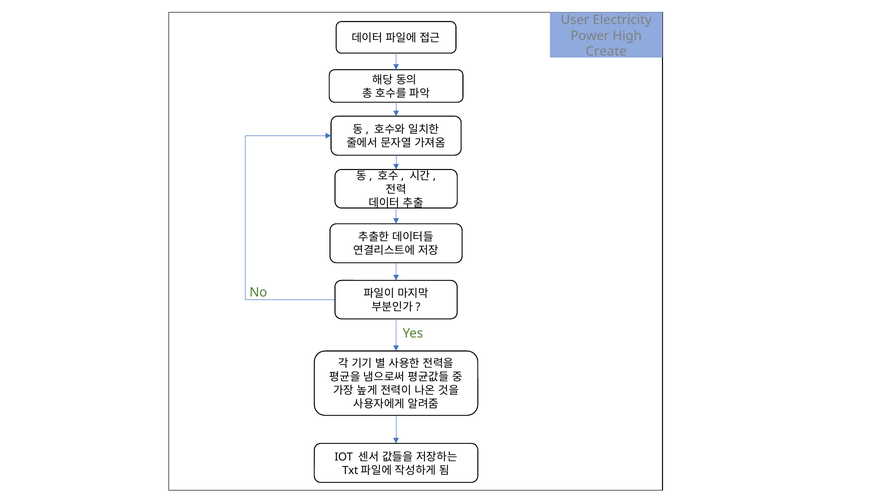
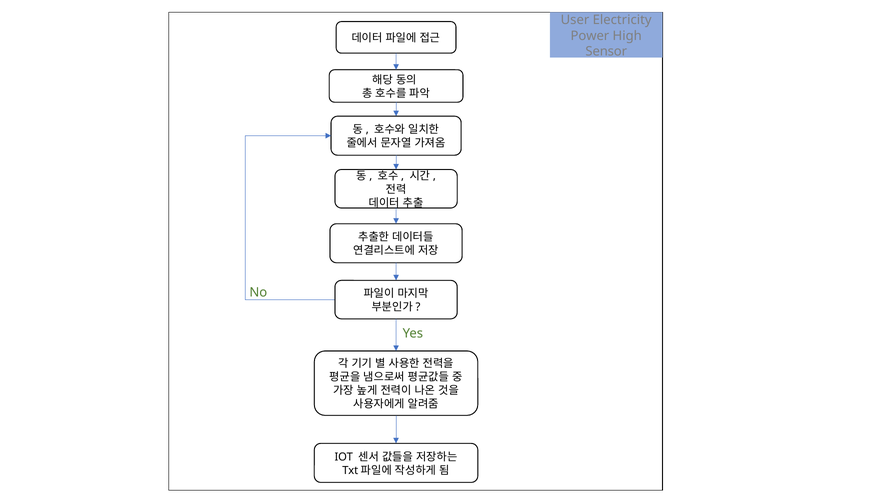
Create: Create -> Sensor
